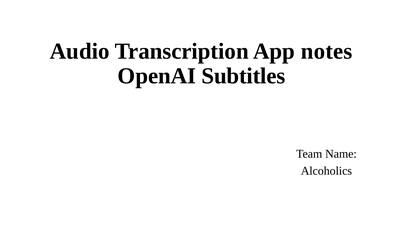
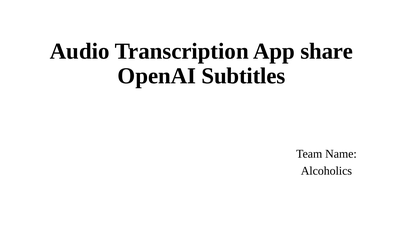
notes: notes -> share
